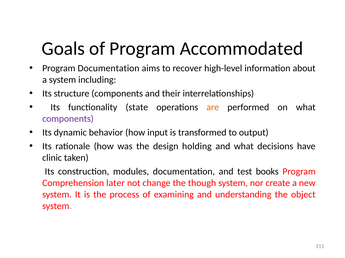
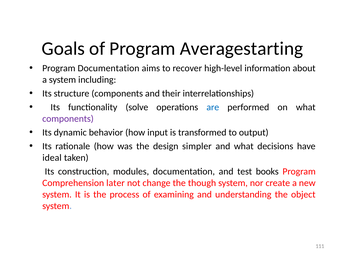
Accommodated: Accommodated -> Averagestarting
state: state -> solve
are colour: orange -> blue
holding: holding -> simpler
clinic: clinic -> ideal
